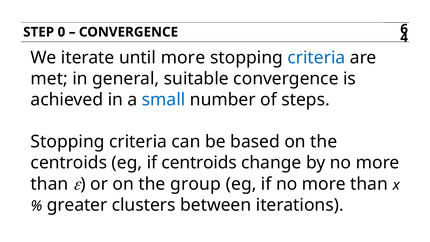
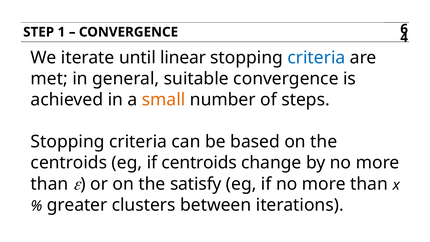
0: 0 -> 1
until more: more -> linear
small colour: blue -> orange
group: group -> satisfy
